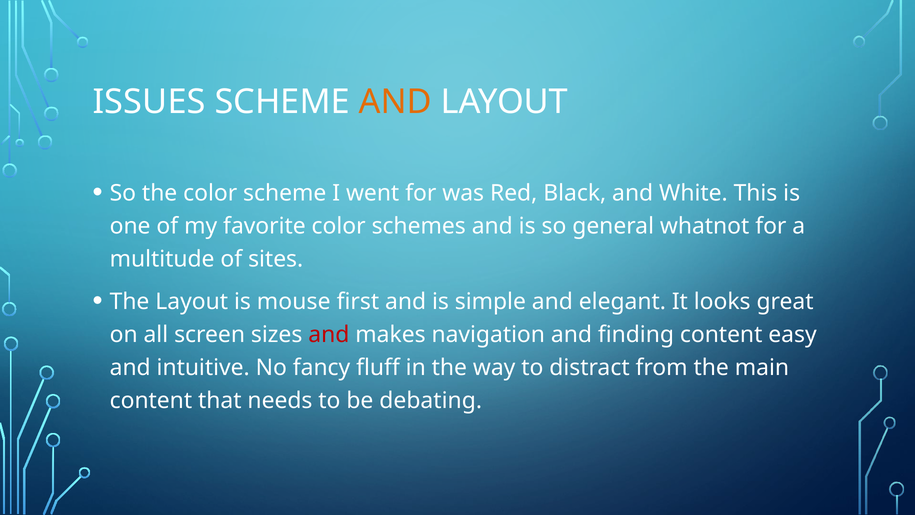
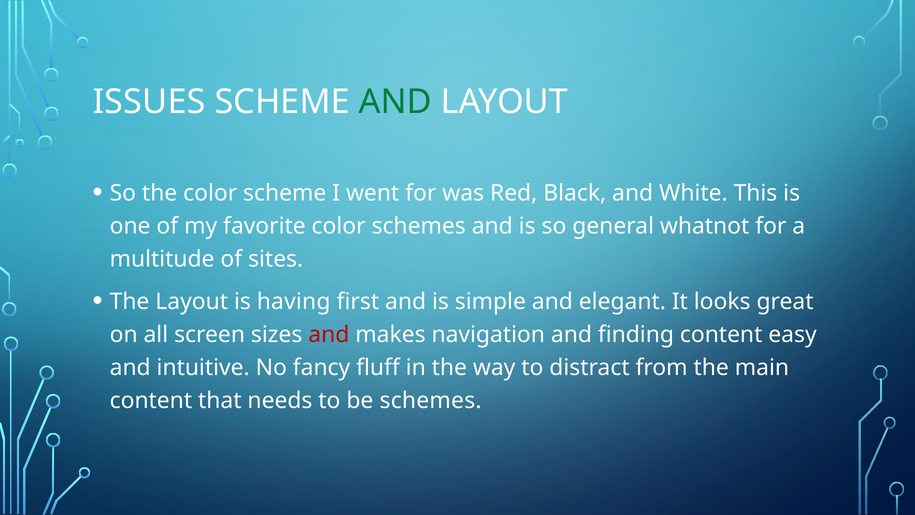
AND at (395, 102) colour: orange -> green
mouse: mouse -> having
be debating: debating -> schemes
